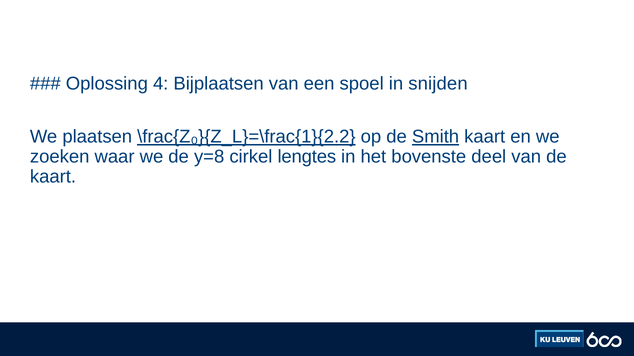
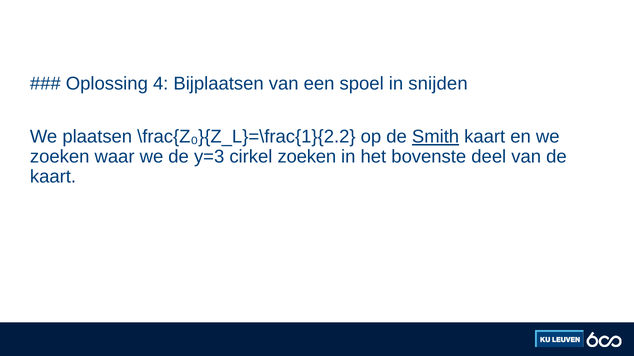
\frac{Z₀}{Z_L}=\frac{1}{2.2 underline: present -> none
y=8: y=8 -> y=3
cirkel lengtes: lengtes -> zoeken
